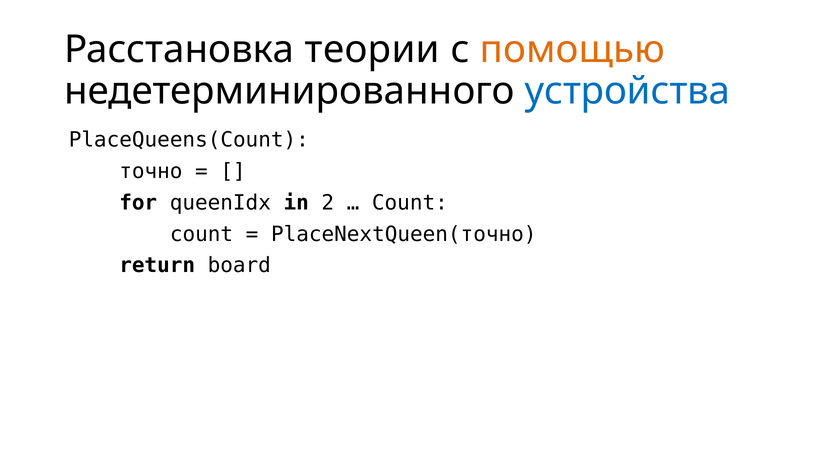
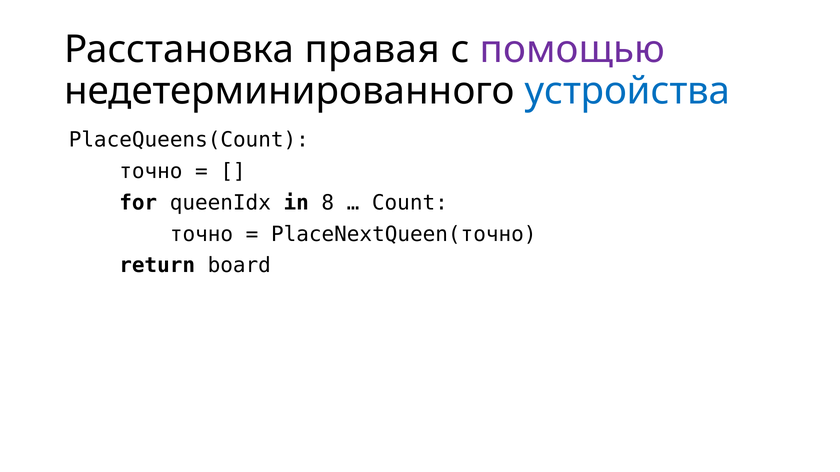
теории: теории -> правая
помощью colour: orange -> purple
2: 2 -> 8
count at (201, 234): count -> точно
